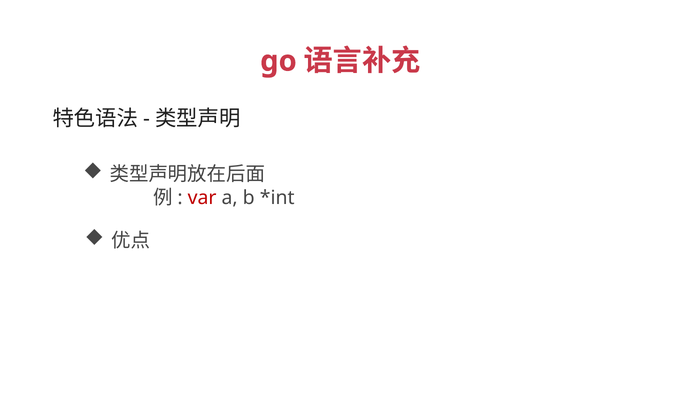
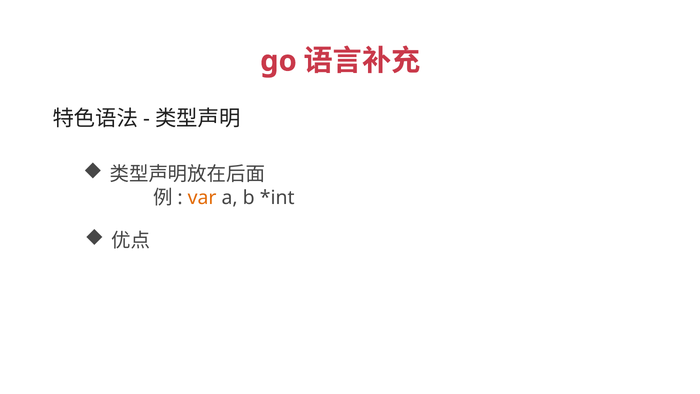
var colour: red -> orange
